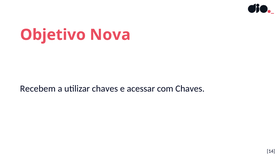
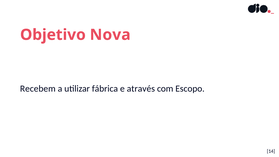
utilizar chaves: chaves -> fábrica
acessar: acessar -> através
com Chaves: Chaves -> Escopo
